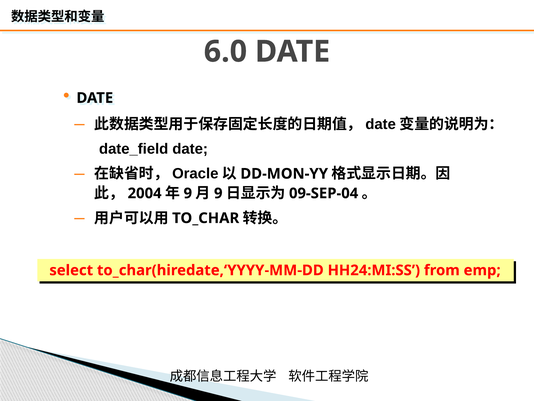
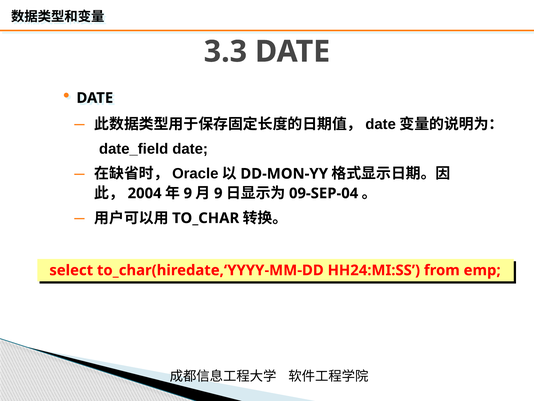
6.0: 6.0 -> 3.3
